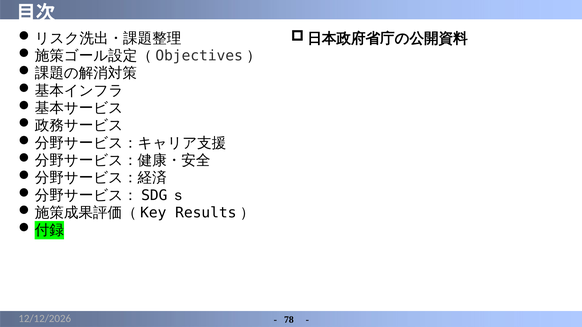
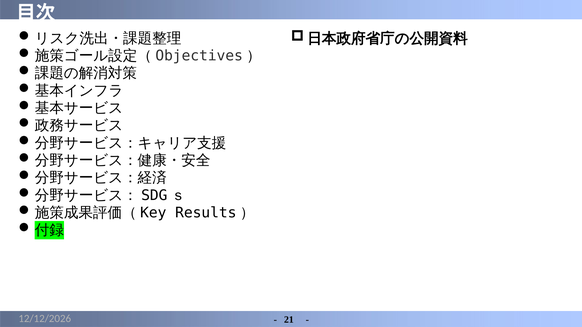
78: 78 -> 21
